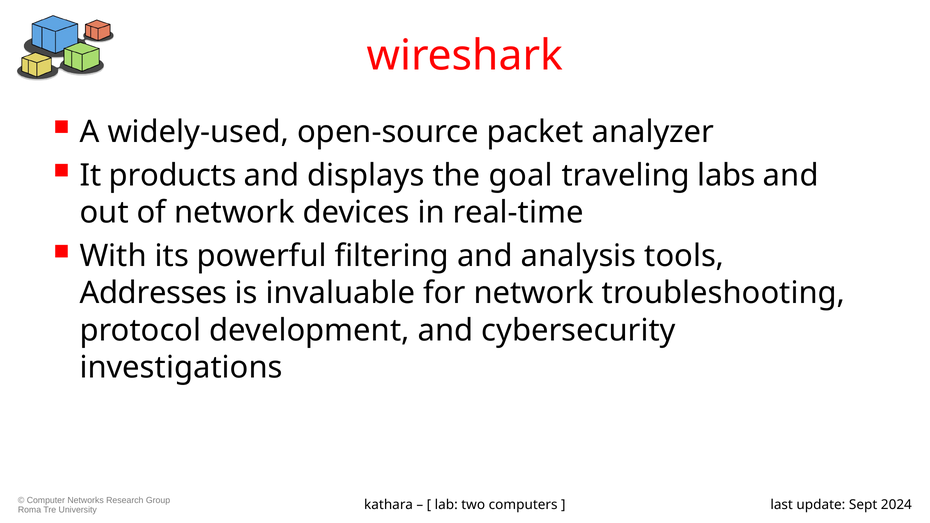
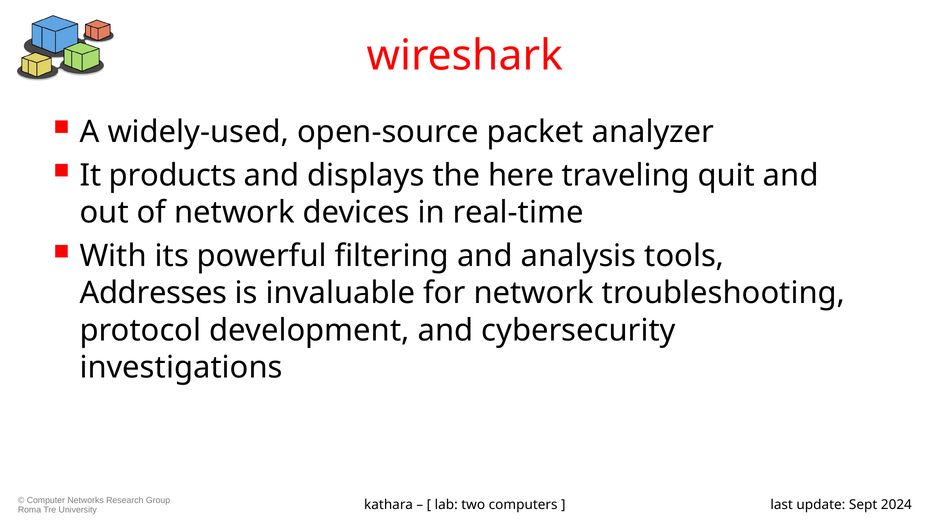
goal: goal -> here
labs: labs -> quit
